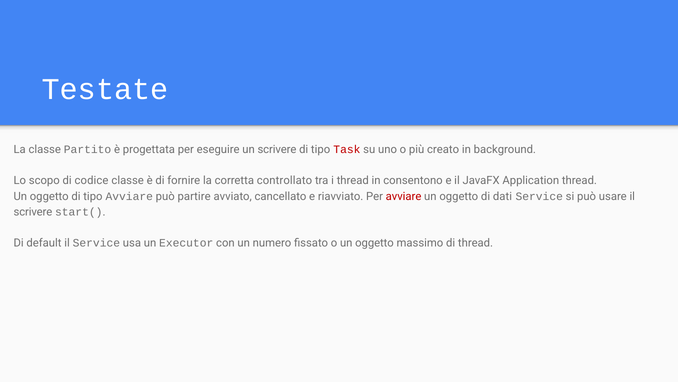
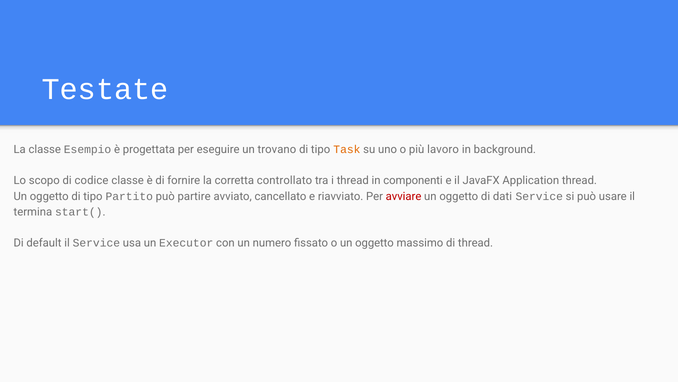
Partito: Partito -> Esempio
un scrivere: scrivere -> trovano
Task colour: red -> orange
creato: creato -> lavoro
consentono: consentono -> componenti
tipo Avviare: Avviare -> Partito
scrivere at (33, 212): scrivere -> termina
